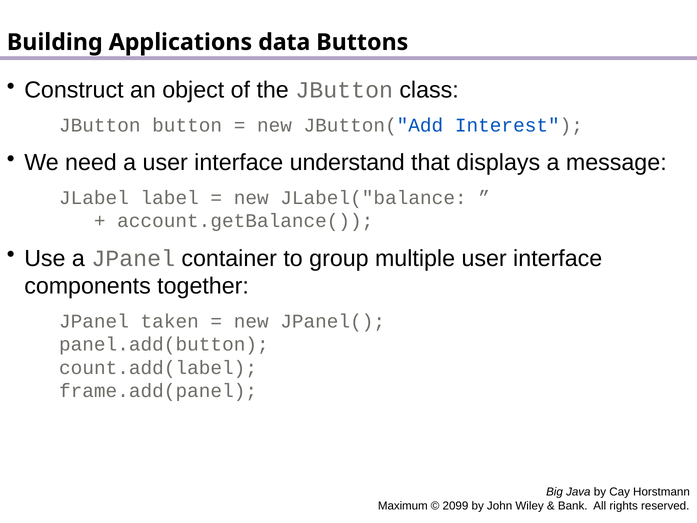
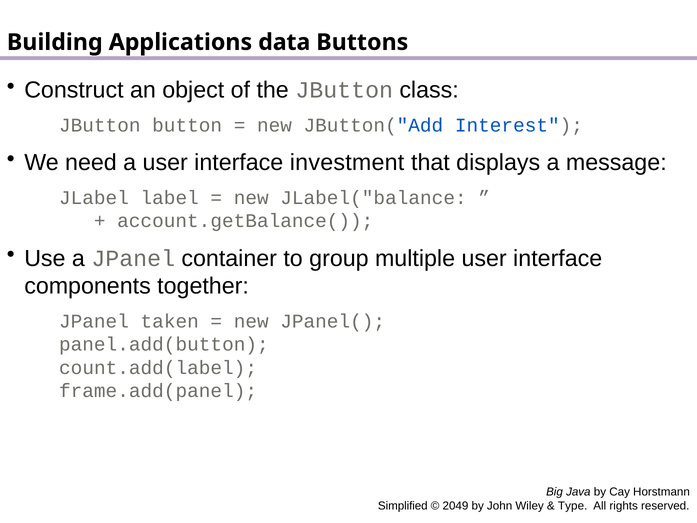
understand: understand -> investment
Maximum: Maximum -> Simplified
2099: 2099 -> 2049
Bank: Bank -> Type
